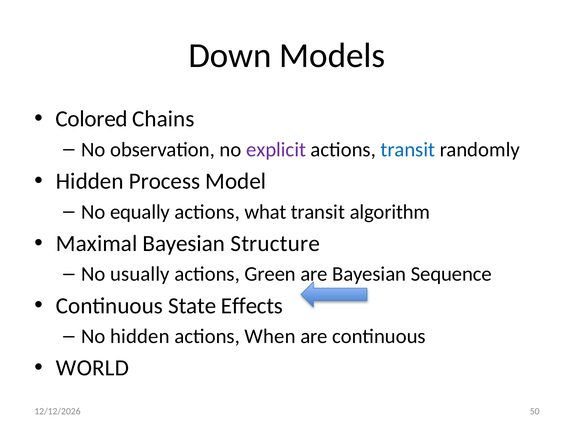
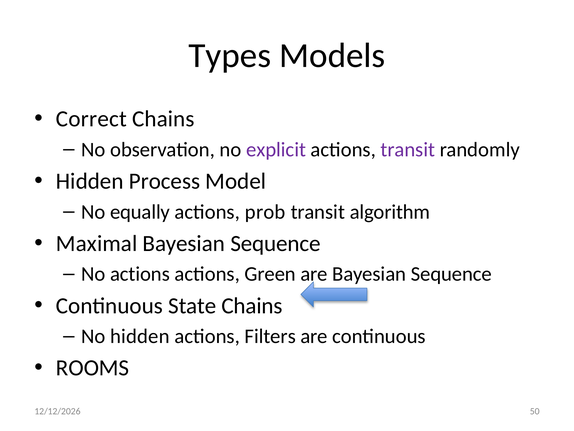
Down: Down -> Types
Colored: Colored -> Correct
transit at (408, 149) colour: blue -> purple
what: what -> prob
Structure at (275, 243): Structure -> Sequence
No usually: usually -> actions
State Effects: Effects -> Chains
When: When -> Filters
WORLD: WORLD -> ROOMS
